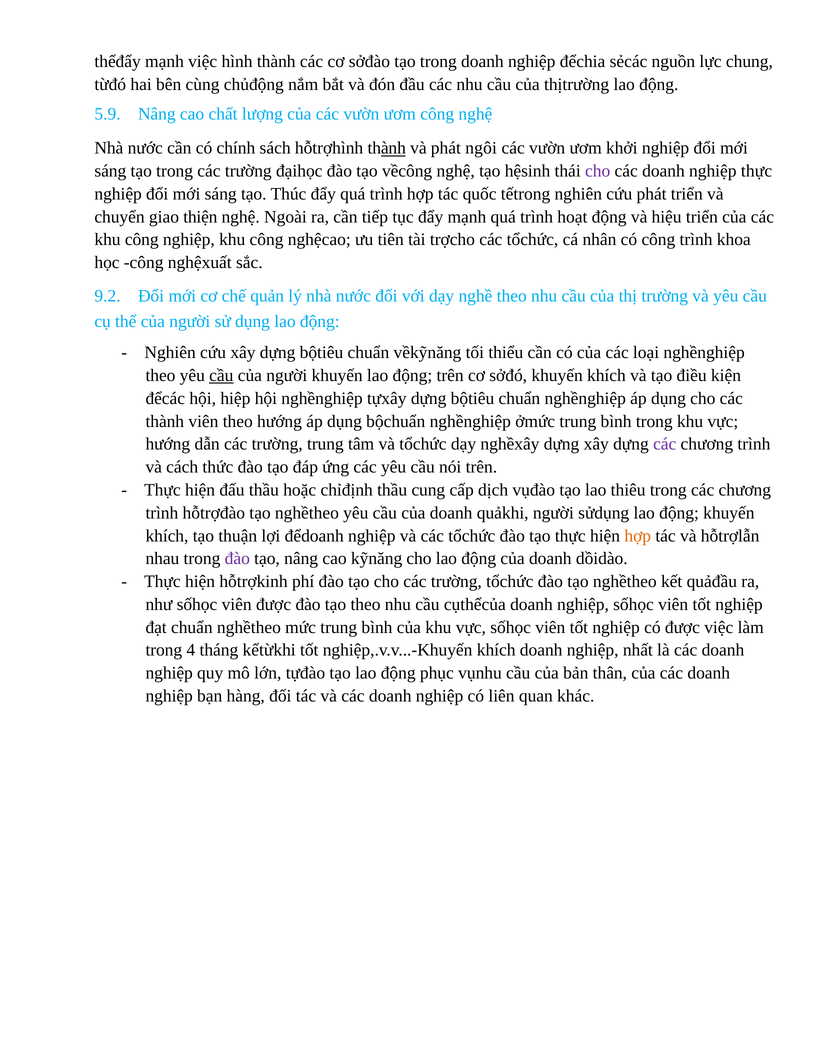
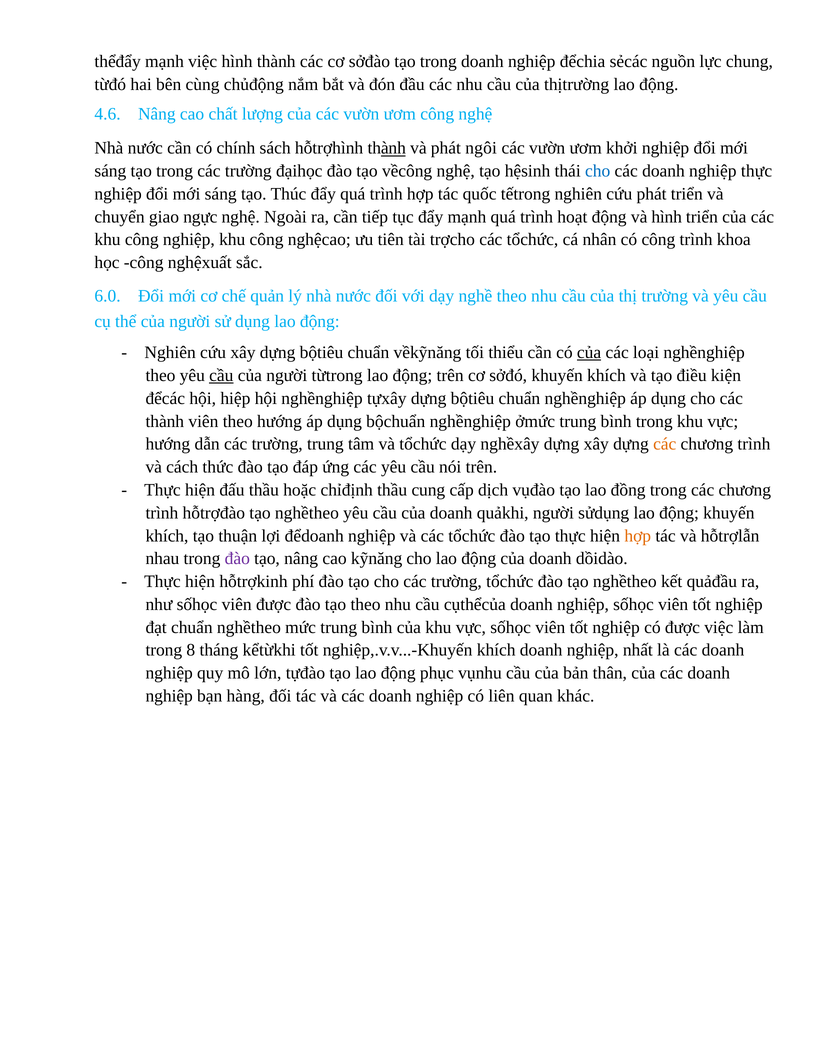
5.9: 5.9 -> 4.6
cho at (598, 171) colour: purple -> blue
thiện: thiện -> ngực
và hiệu: hiệu -> hình
9.2: 9.2 -> 6.0
của at (589, 353) underline: none -> present
người khuyến: khuyến -> từtrong
các at (665, 444) colour: purple -> orange
thiêu: thiêu -> đồng
4: 4 -> 8
